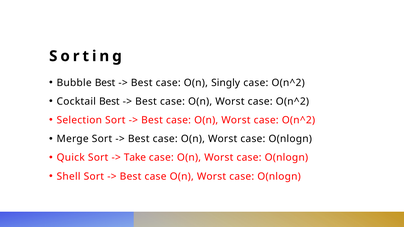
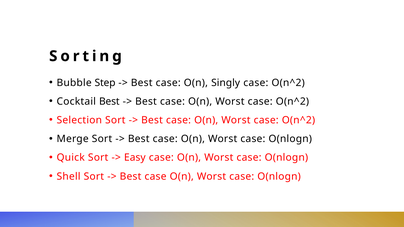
Bubble Best: Best -> Step
Take: Take -> Easy
